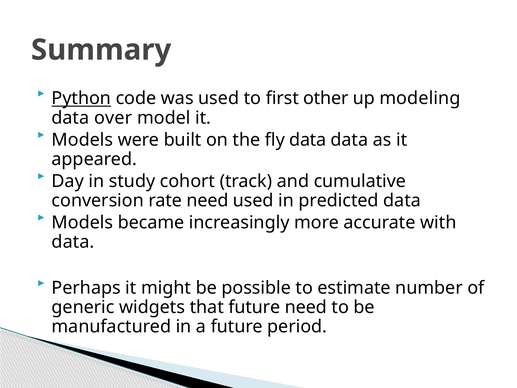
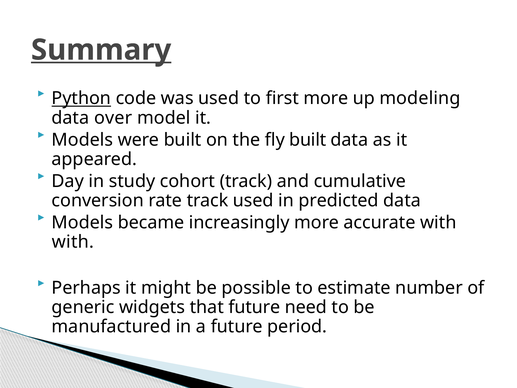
Summary underline: none -> present
first other: other -> more
fly data: data -> built
rate need: need -> track
data at (73, 242): data -> with
